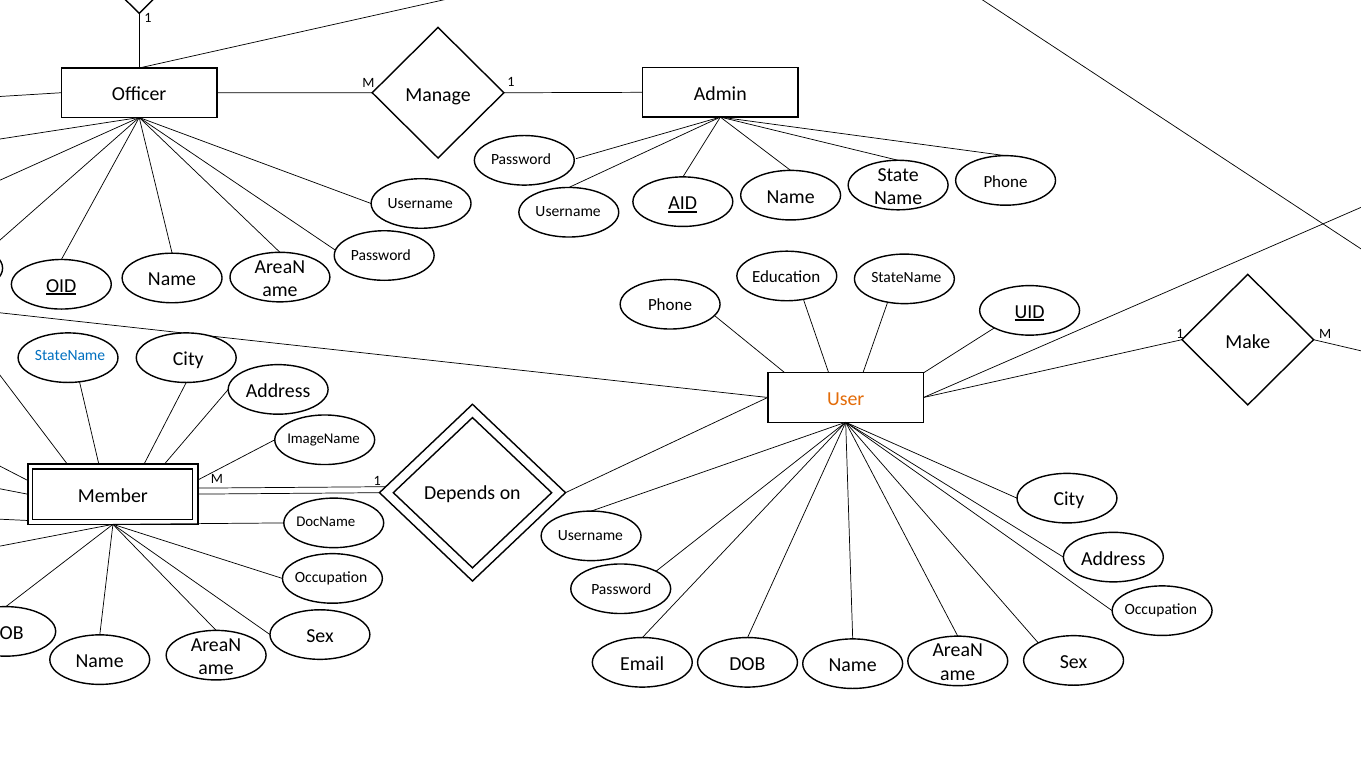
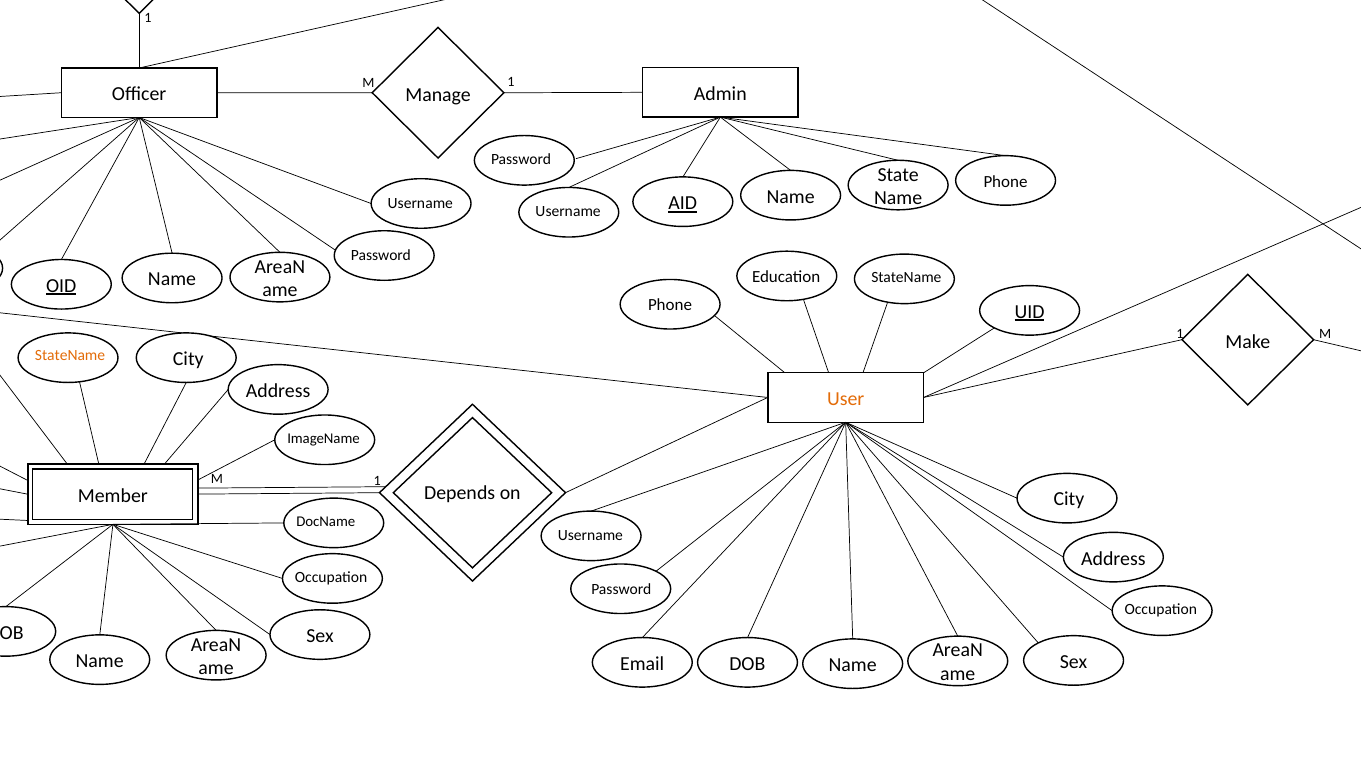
StateName at (70, 356) colour: blue -> orange
